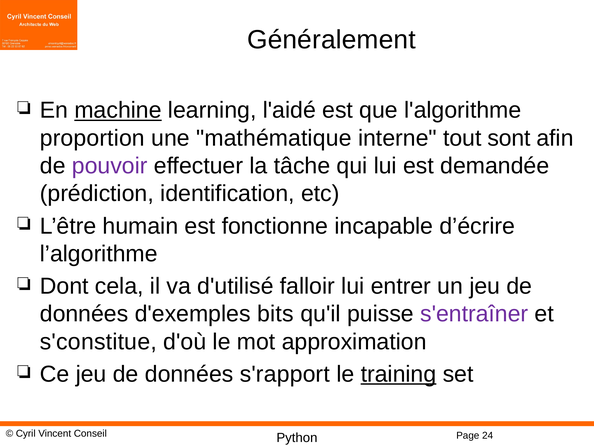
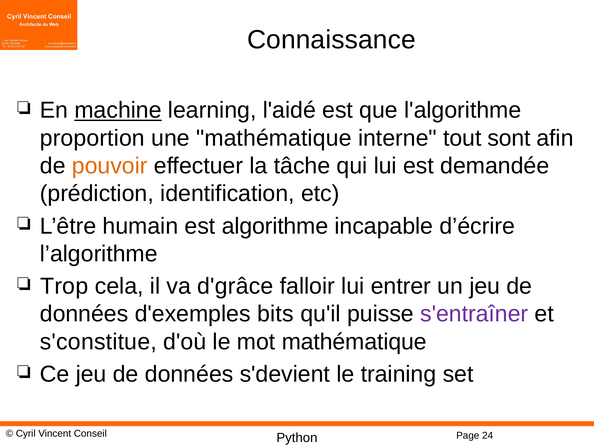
Généralement: Généralement -> Connaissance
pouvoir colour: purple -> orange
fonctionne: fonctionne -> algorithme
Dont: Dont -> Trop
d'utilisé: d'utilisé -> d'grâce
mot approximation: approximation -> mathématique
s'rapport: s'rapport -> s'devient
training underline: present -> none
